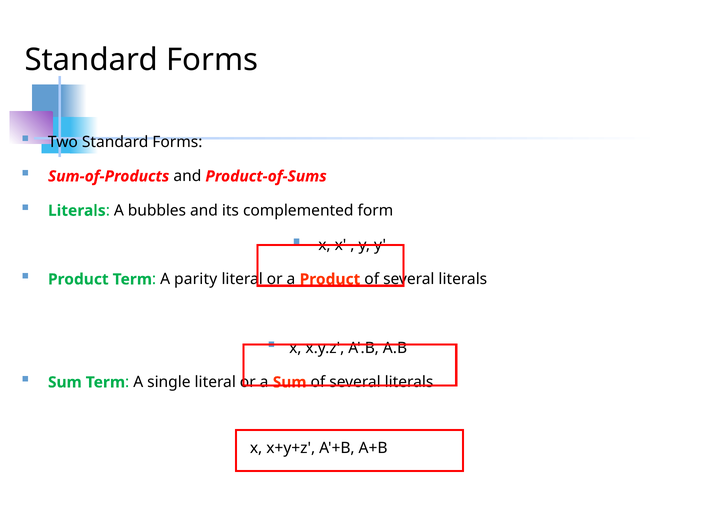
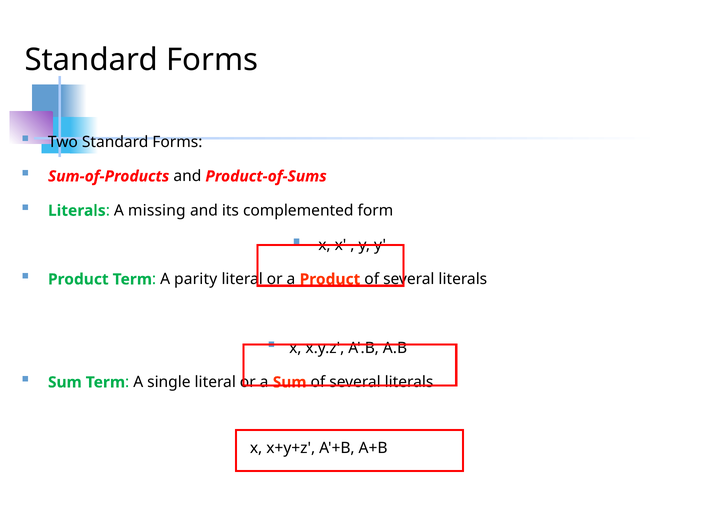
bubbles: bubbles -> missing
